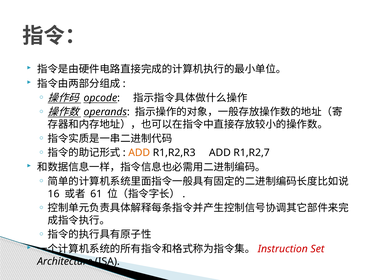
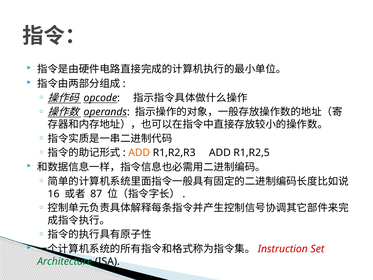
R1,R2,7: R1,R2,7 -> R1,R2,5
61: 61 -> 87
Architecture colour: black -> green
